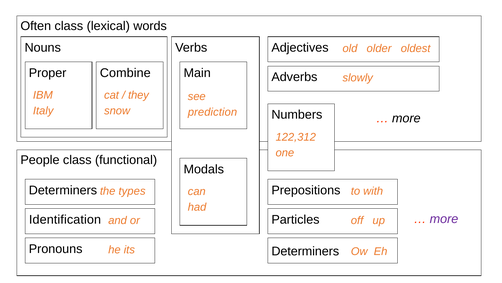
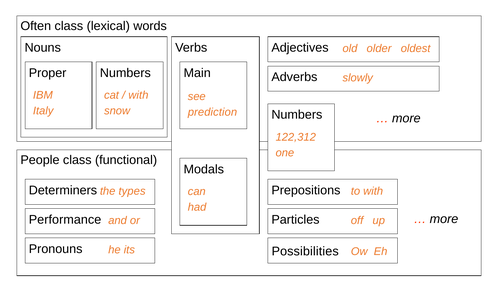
Proper Combine: Combine -> Numbers
they at (139, 95): they -> with
more at (444, 218) colour: purple -> black
Identification: Identification -> Performance
Determiners at (305, 251): Determiners -> Possibilities
